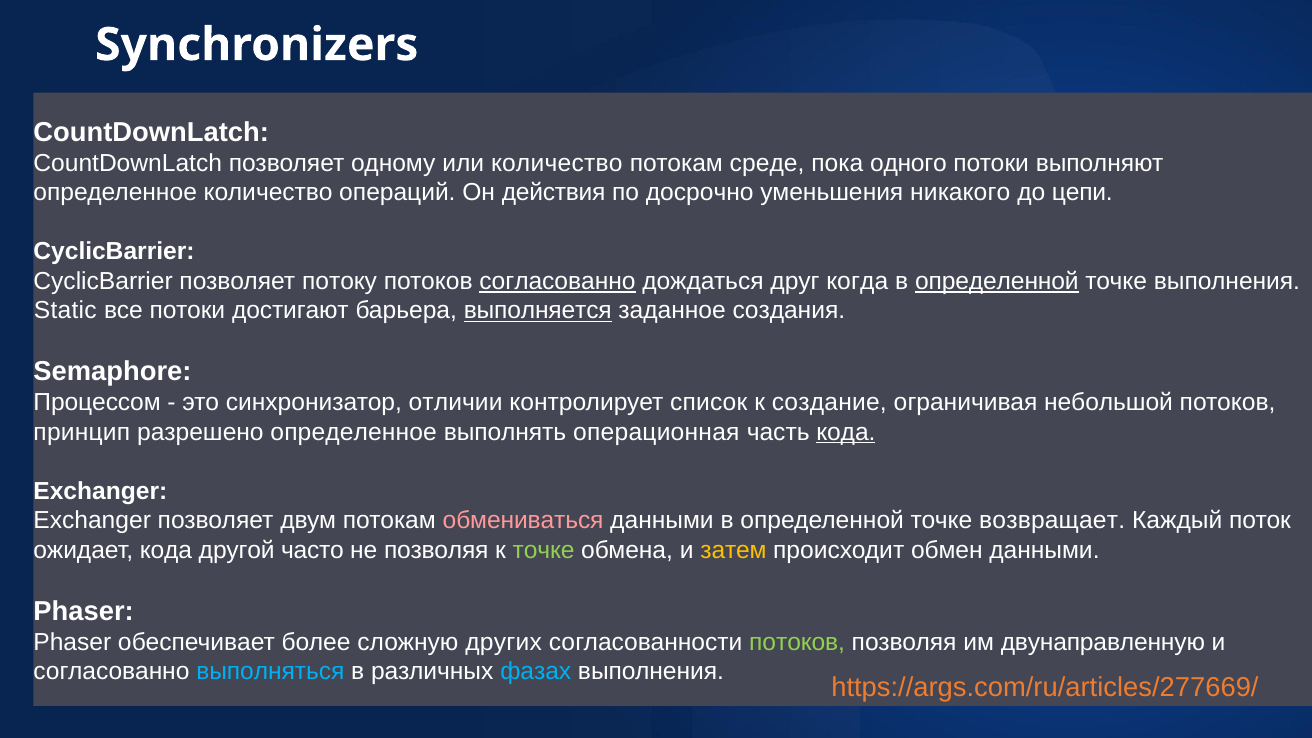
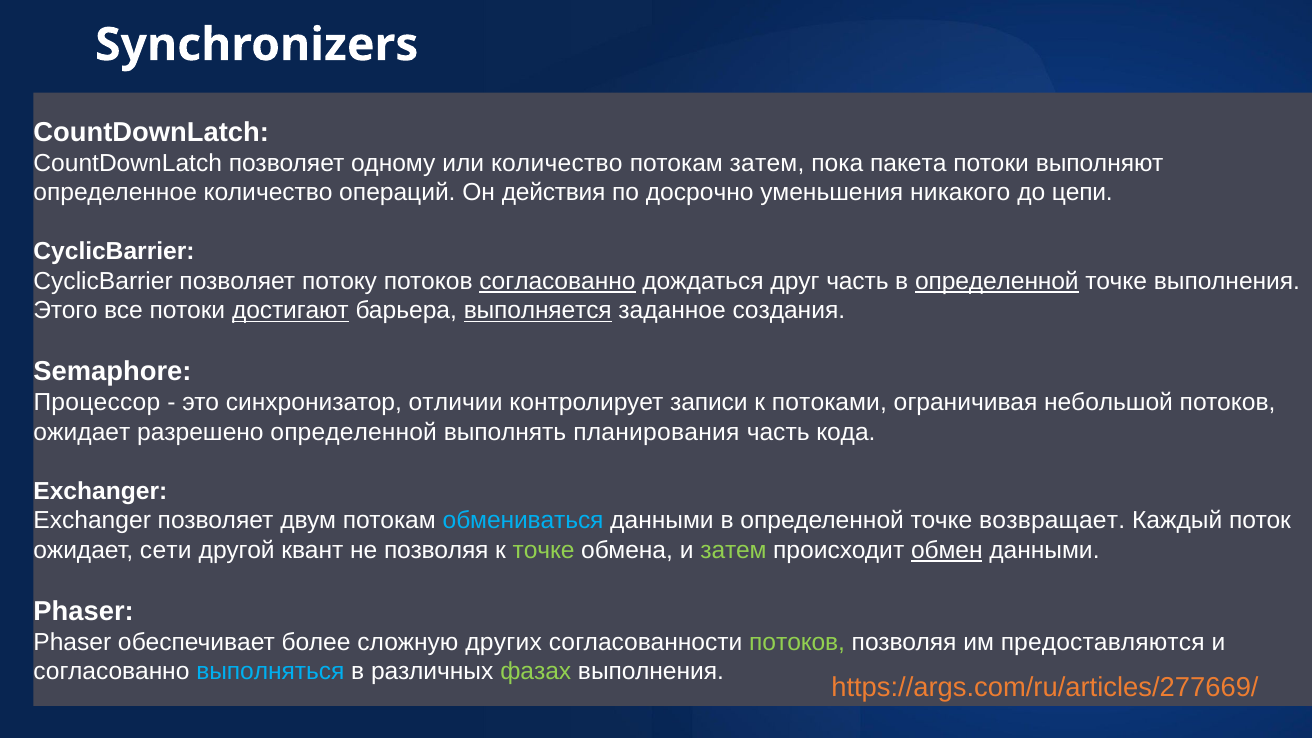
потокам среде: среде -> затем
одного: одного -> пакета
друг когда: когда -> часть
Static: Static -> Этого
достигают underline: none -> present
Процессом: Процессом -> Процессор
список: список -> записи
создание: создание -> потоками
принцип at (82, 432): принцип -> ожидает
разрешено определенное: определенное -> определенной
операционная: операционная -> планирования
кода at (846, 432) underline: present -> none
обмениваться colour: pink -> light blue
ожидает кода: кода -> сети
часто: часто -> квант
затем at (733, 550) colour: yellow -> light green
обмен underline: none -> present
двунаправленную: двунаправленную -> предоставляются
фазах colour: light blue -> light green
